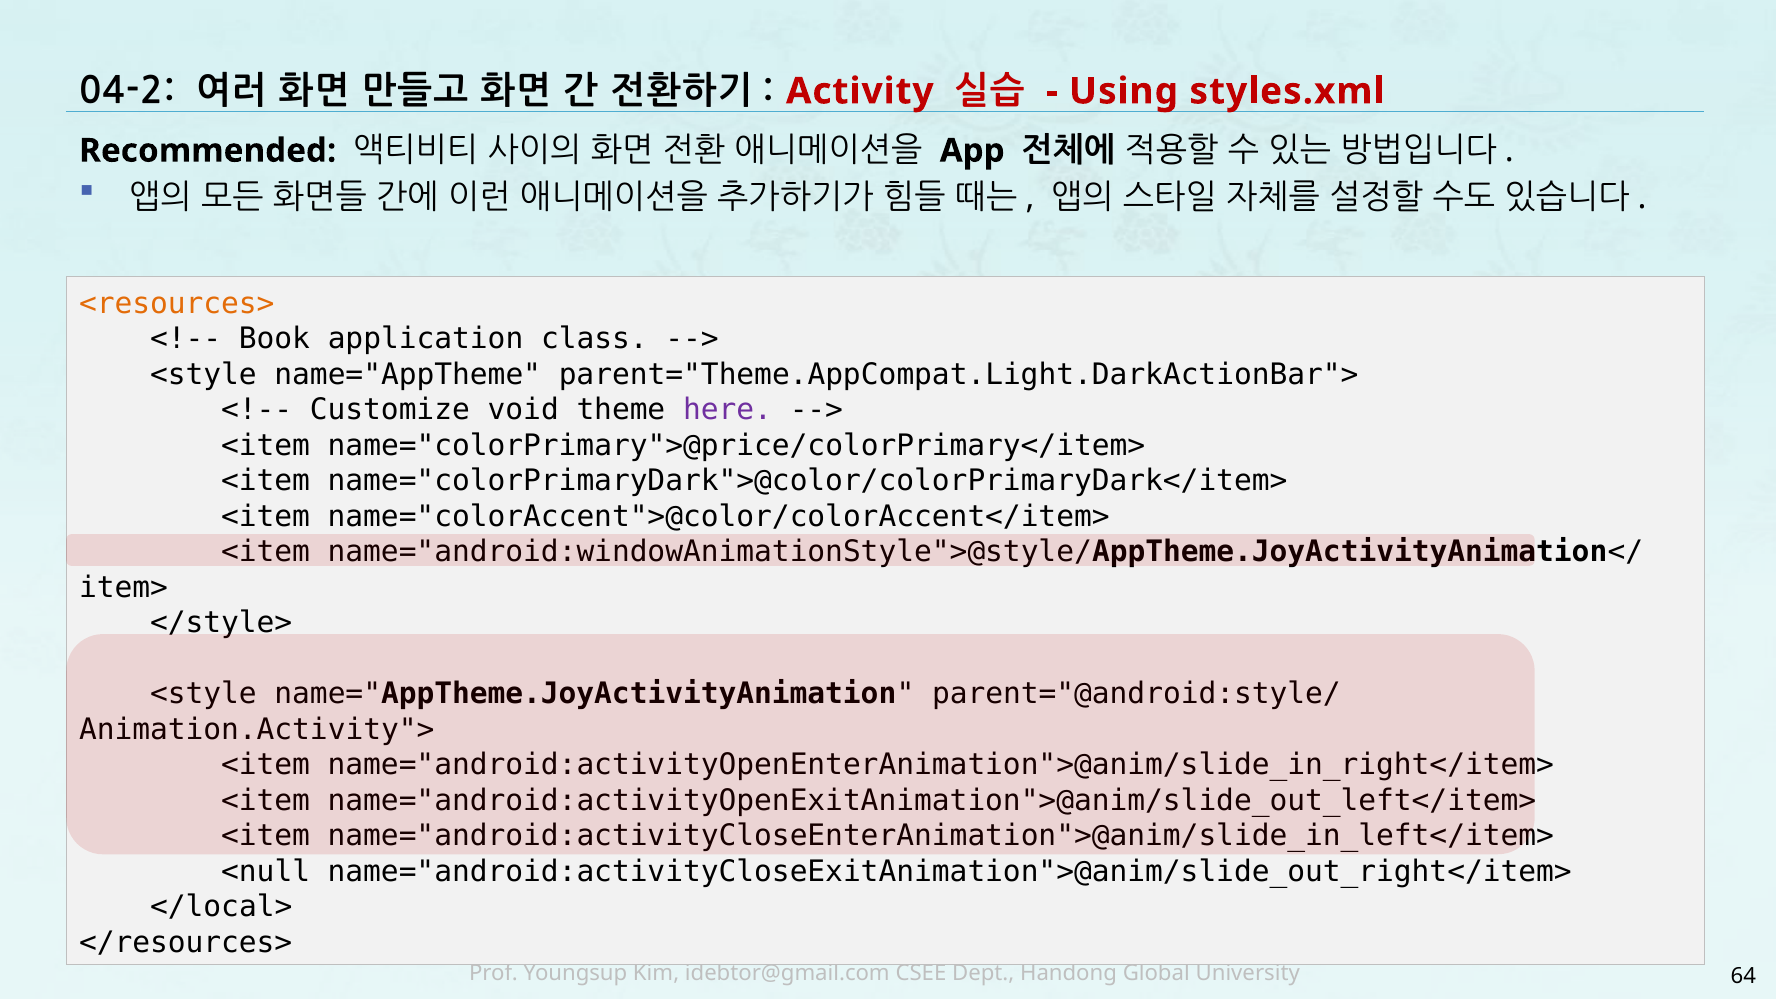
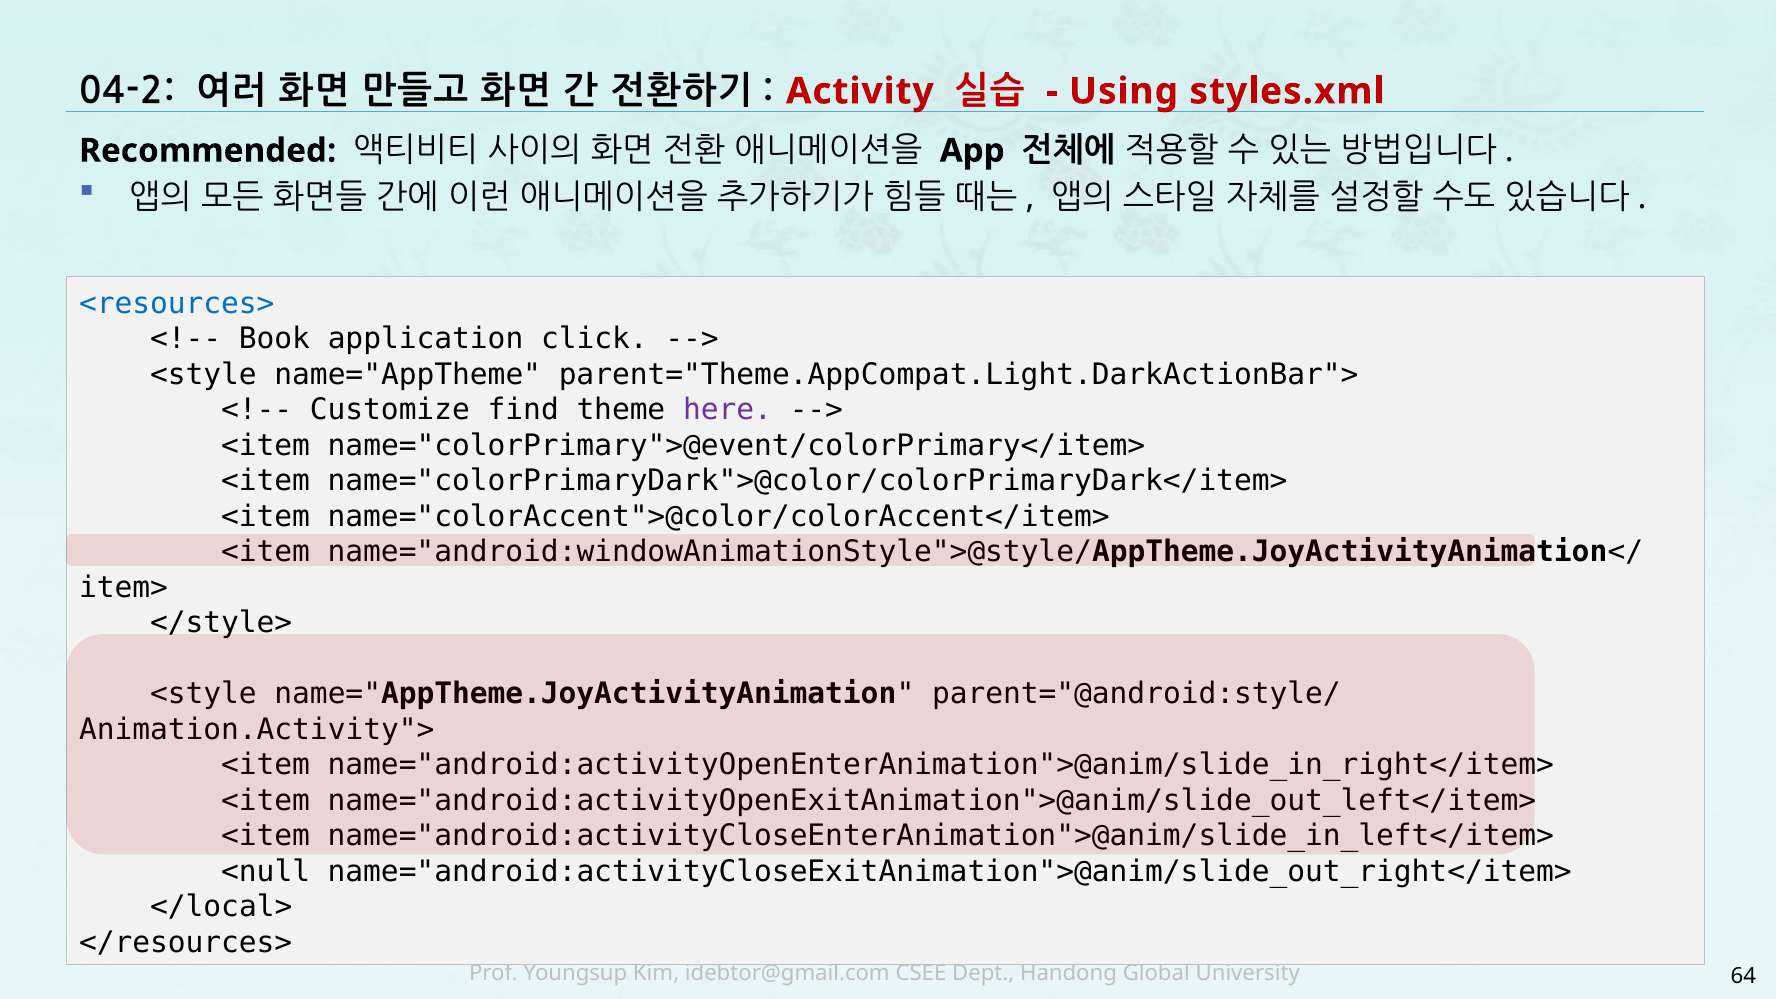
<resources> colour: orange -> blue
class: class -> click
void: void -> find
name="colorPrimary">@price/colorPrimary</item>: name="colorPrimary">@price/colorPrimary</item> -> name="colorPrimary">@event/colorPrimary</item>
